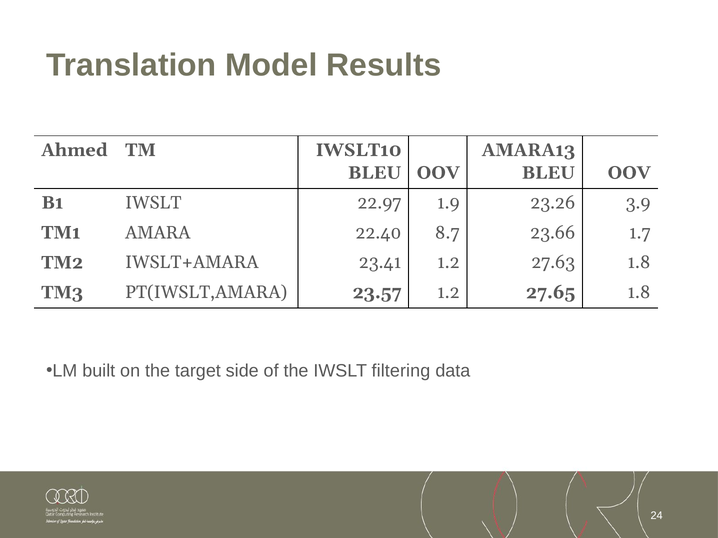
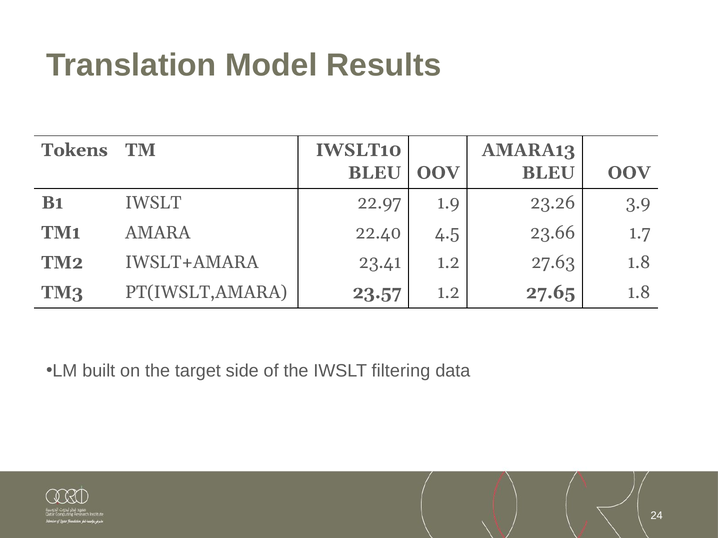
Ahmed: Ahmed -> Tokens
8.7: 8.7 -> 4.5
